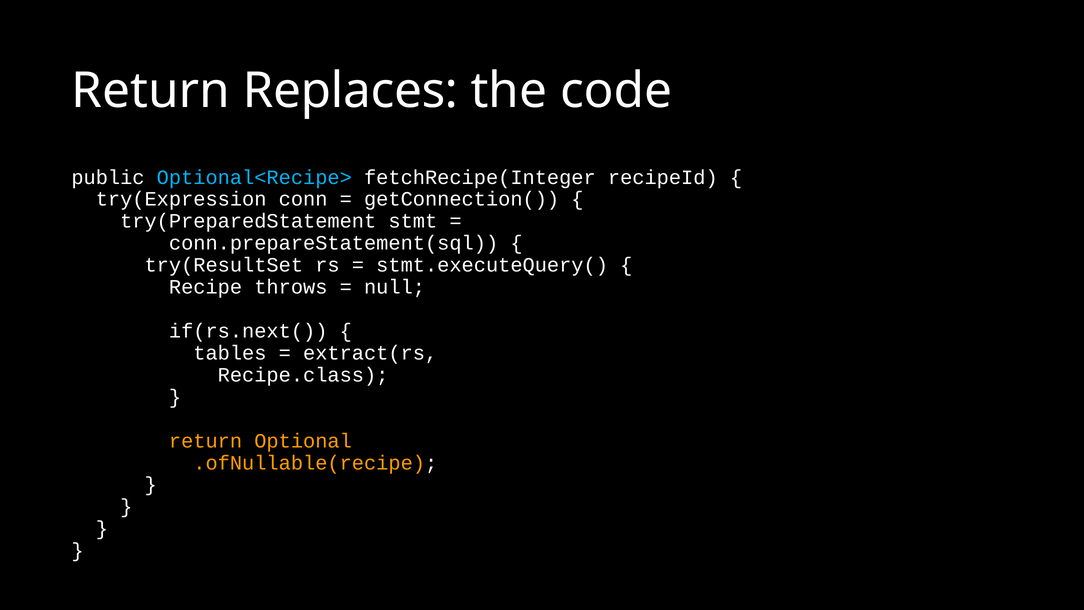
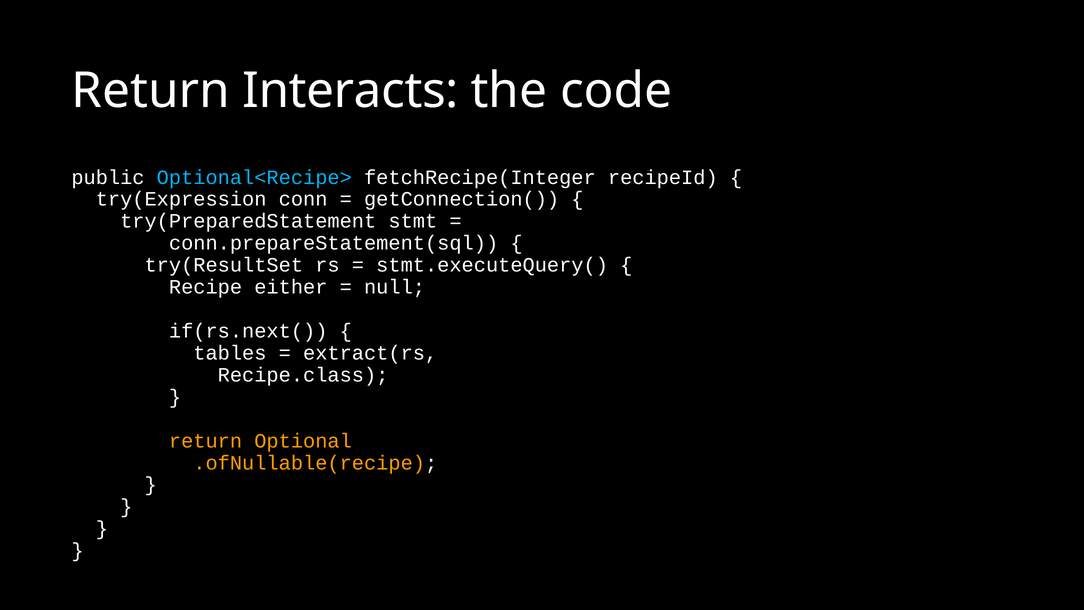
Replaces: Replaces -> Interacts
throws: throws -> either
